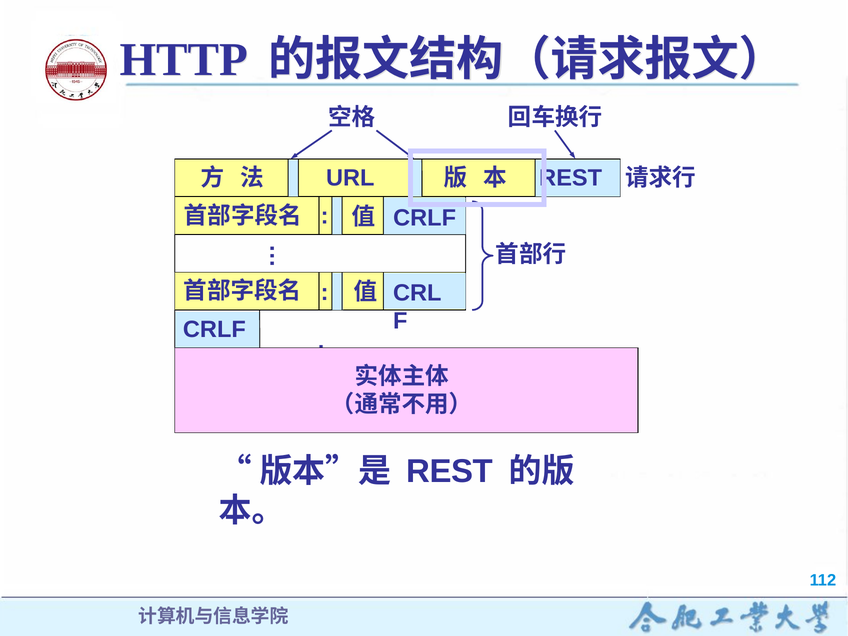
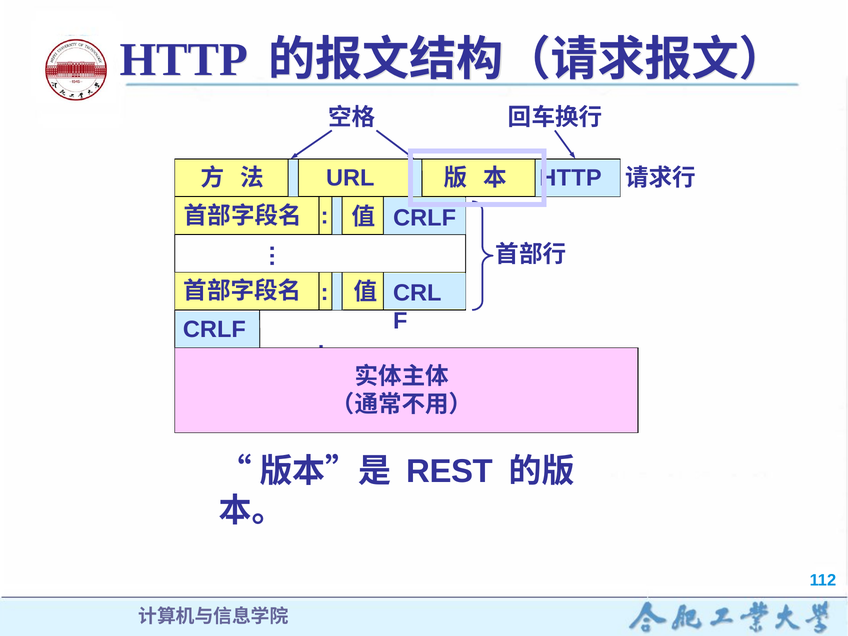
REST at (571, 178): REST -> HTTP
